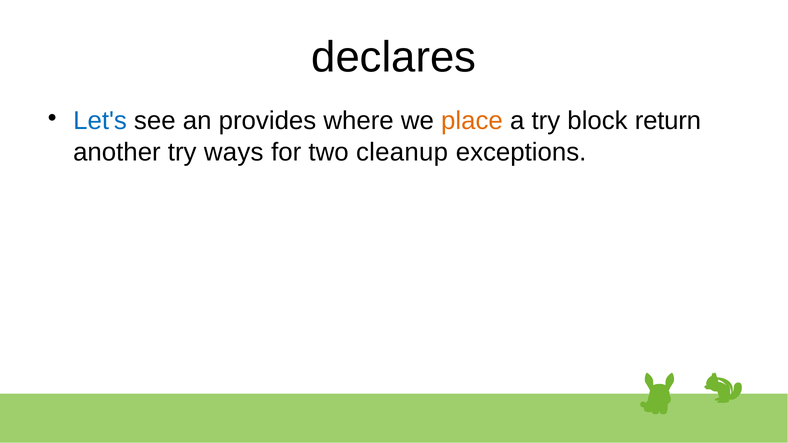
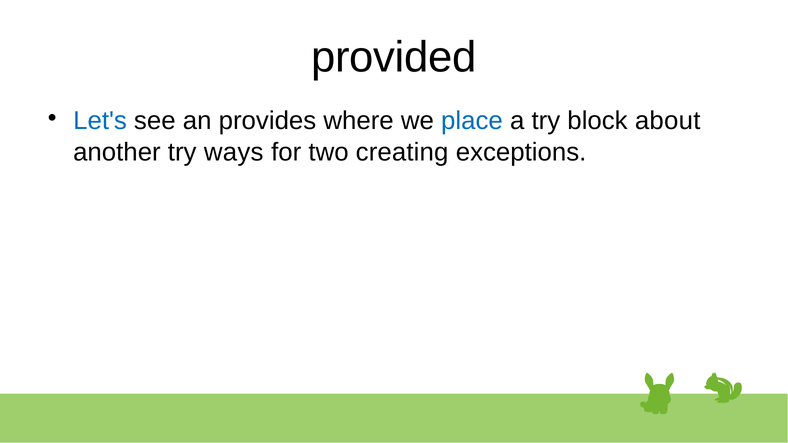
declares: declares -> provided
place colour: orange -> blue
return: return -> about
cleanup: cleanup -> creating
